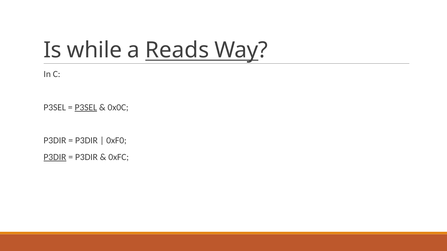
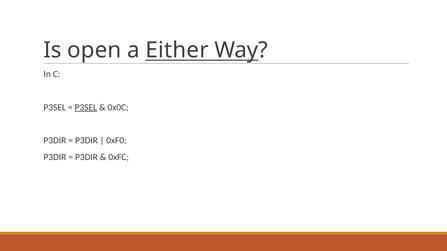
while: while -> open
Reads: Reads -> Either
P3DIR at (55, 157) underline: present -> none
